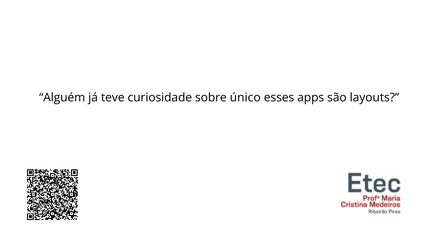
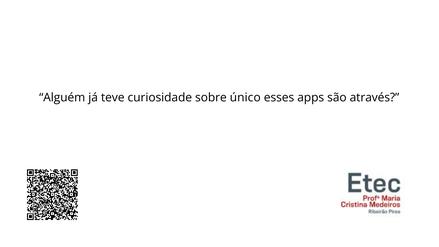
layouts: layouts -> através
